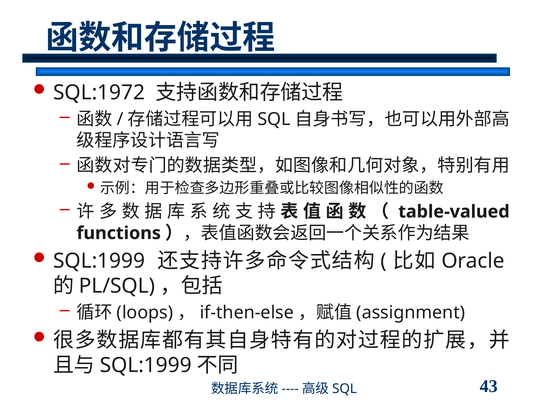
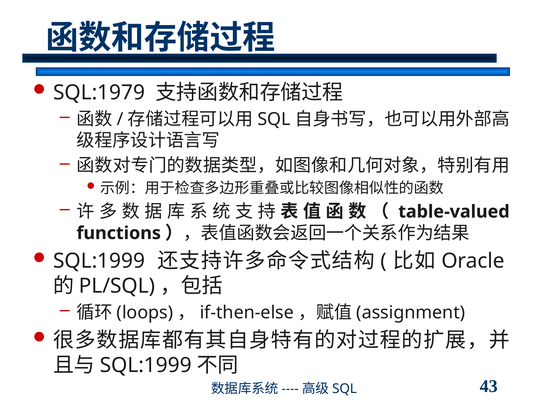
SQL:1972: SQL:1972 -> SQL:1979
